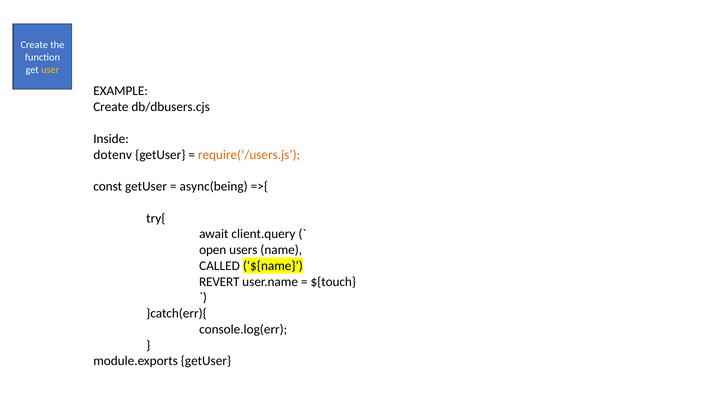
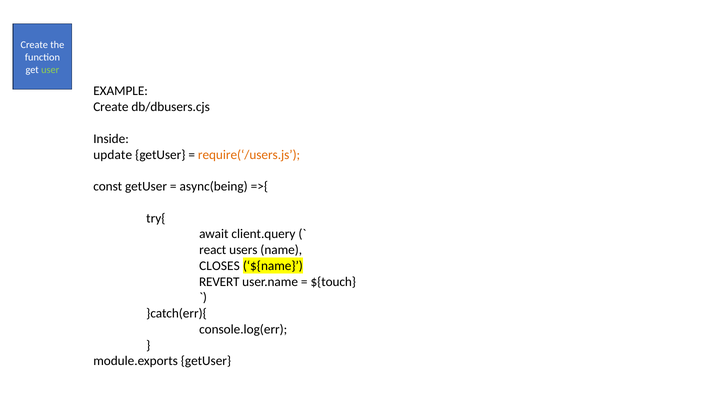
user colour: yellow -> light green
dotenv: dotenv -> update
open: open -> react
CALLED: CALLED -> CLOSES
